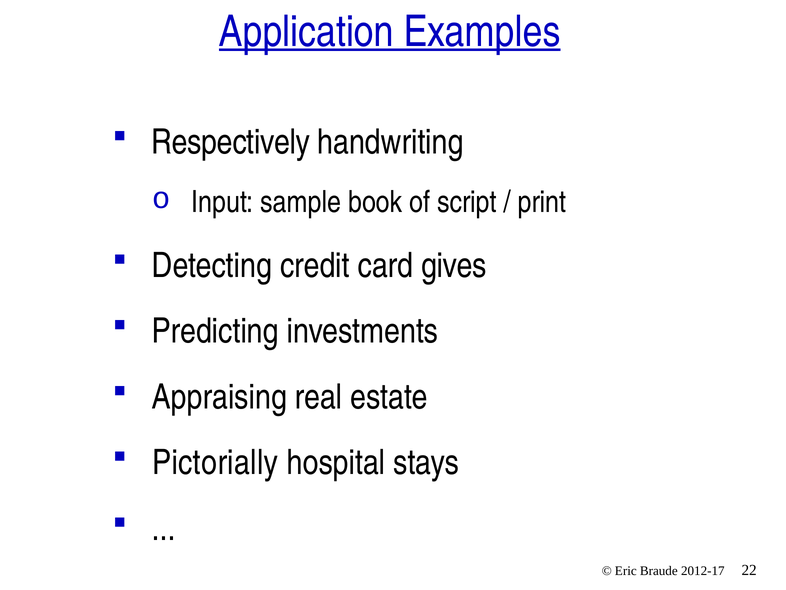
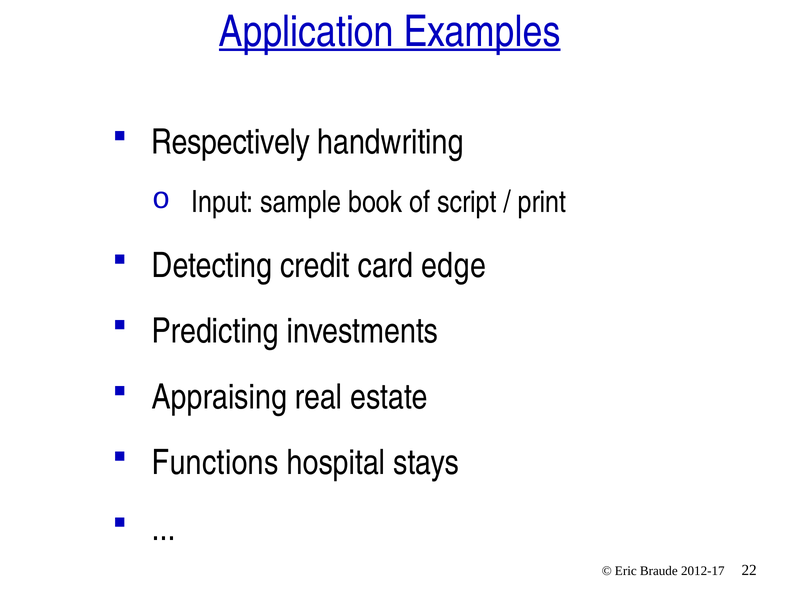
gives: gives -> edge
Pictorially: Pictorially -> Functions
